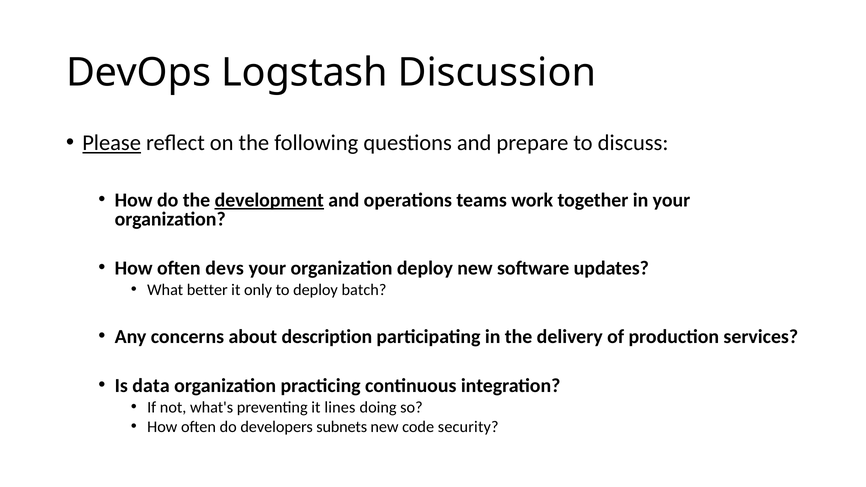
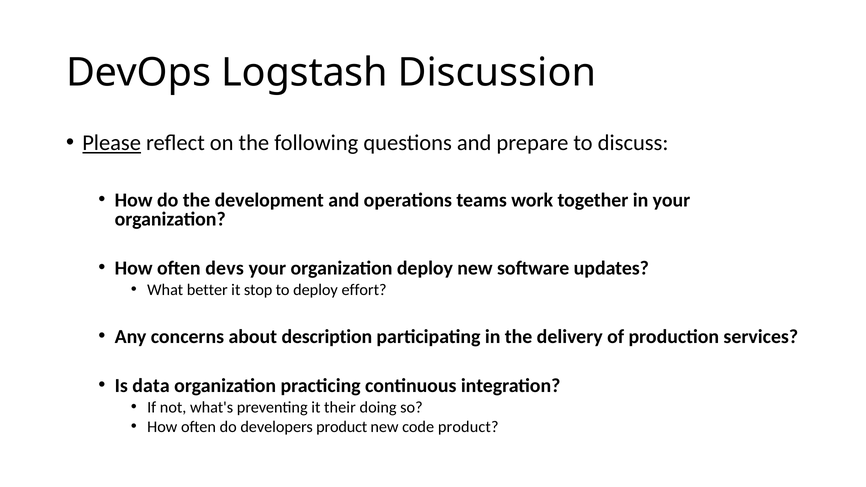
development underline: present -> none
only: only -> stop
batch: batch -> effort
lines: lines -> their
developers subnets: subnets -> product
code security: security -> product
